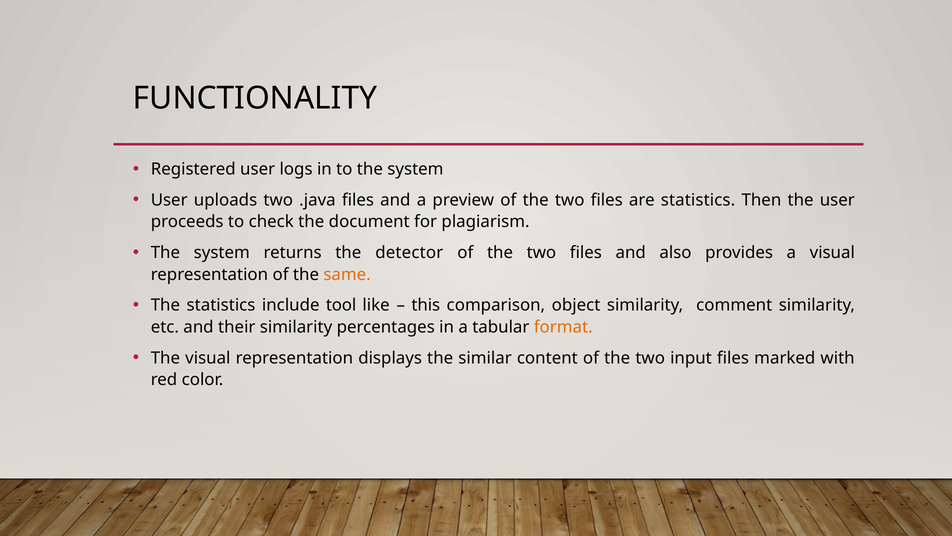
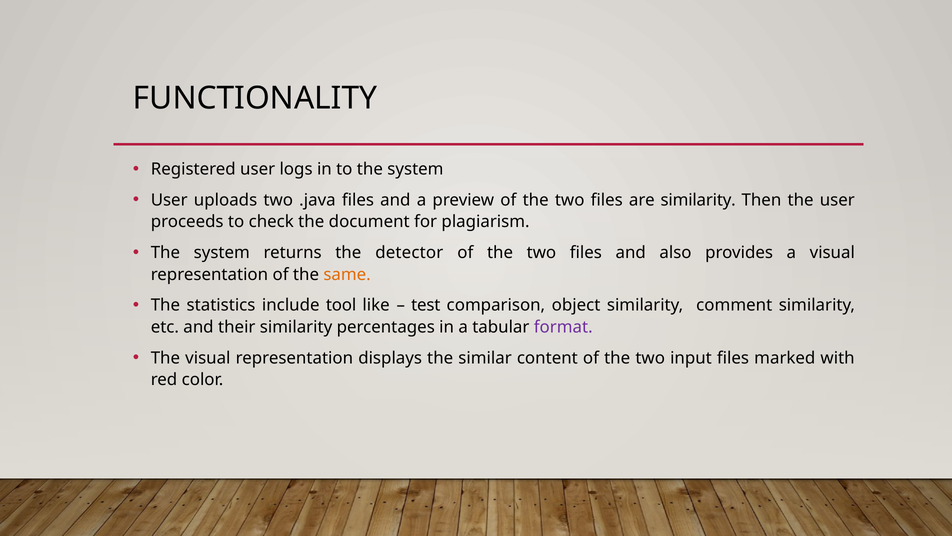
are statistics: statistics -> similarity
this: this -> test
format colour: orange -> purple
